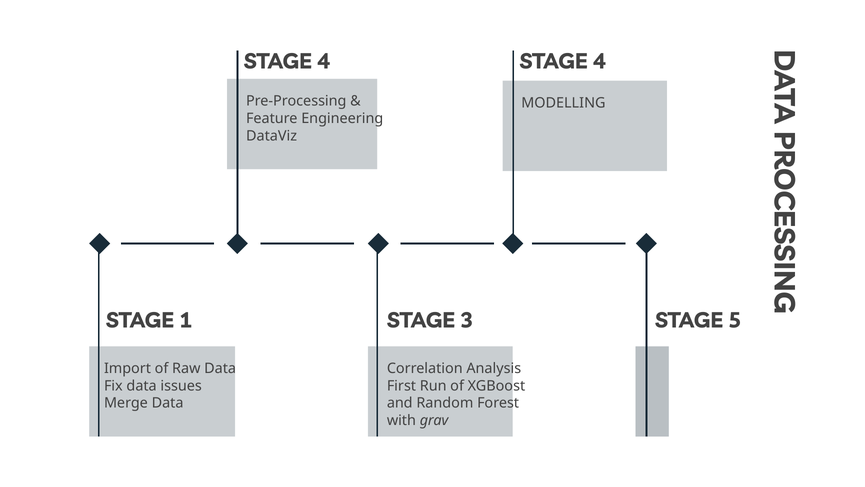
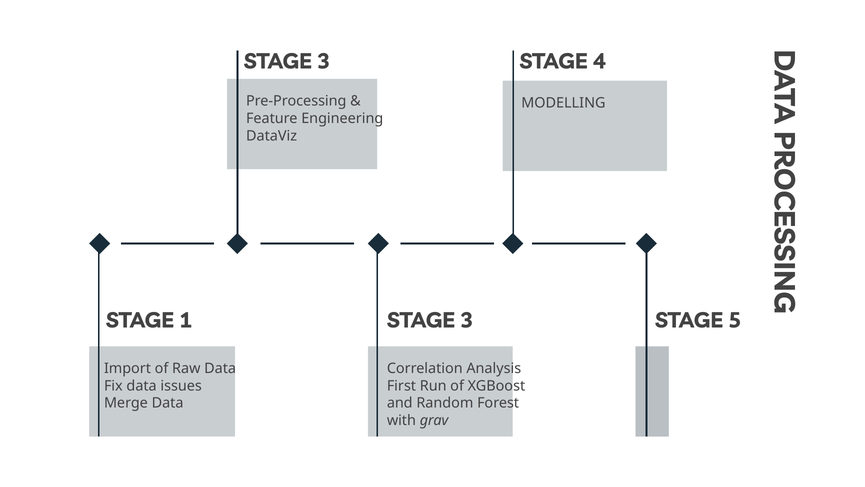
4 at (324, 61): 4 -> 3
